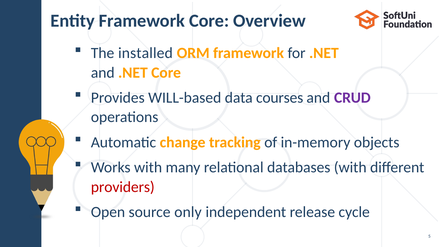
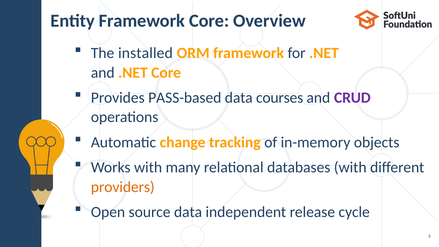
WILL-based: WILL-based -> PASS-based
providers colour: red -> orange
source only: only -> data
